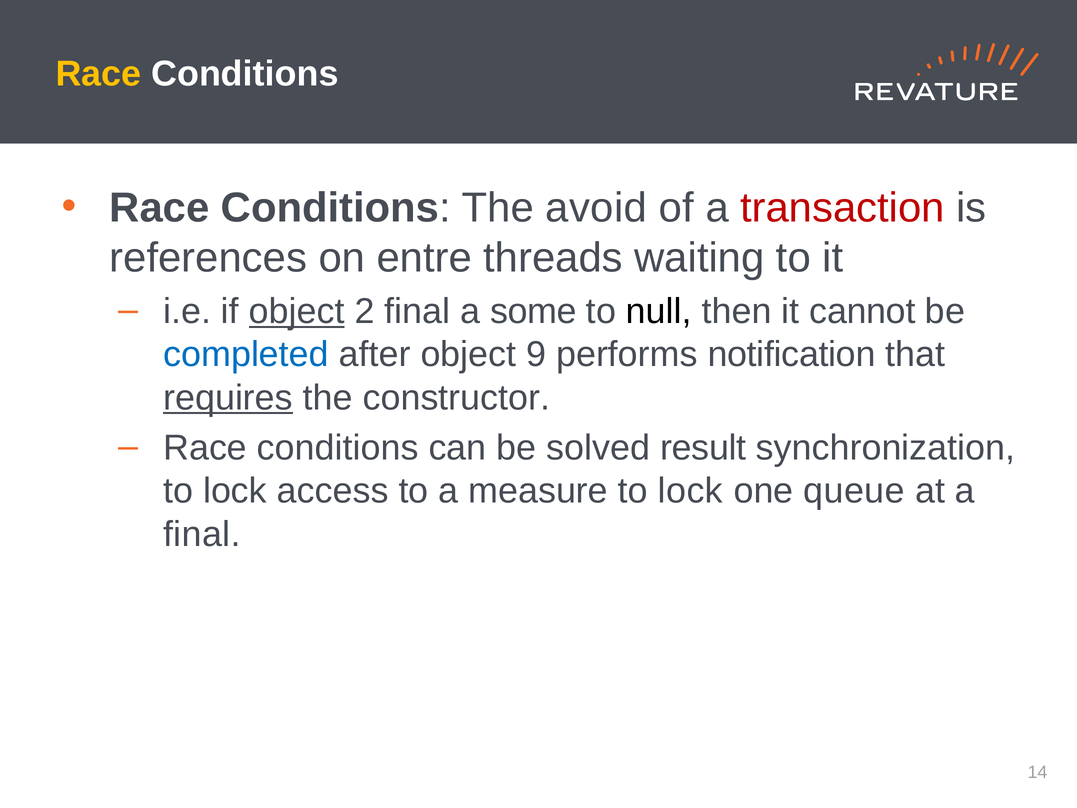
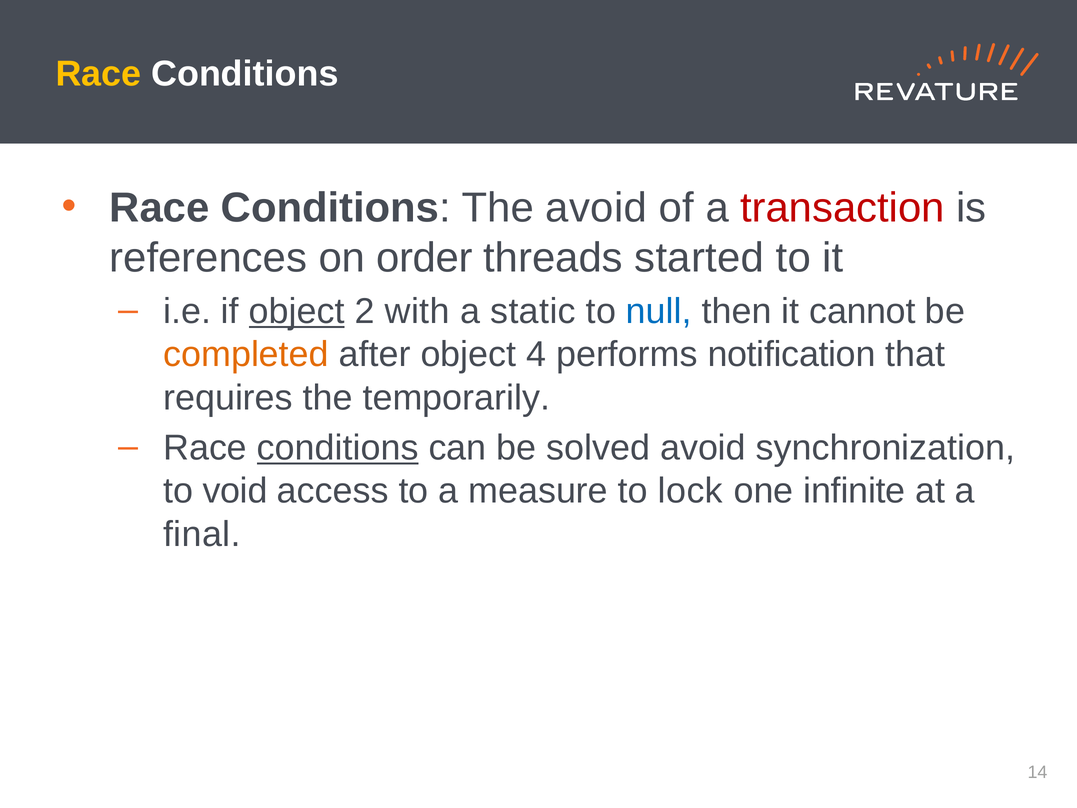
entre: entre -> order
waiting: waiting -> started
2 final: final -> with
some: some -> static
null colour: black -> blue
completed colour: blue -> orange
9: 9 -> 4
requires underline: present -> none
constructor: constructor -> temporarily
conditions at (338, 448) underline: none -> present
solved result: result -> avoid
lock at (235, 491): lock -> void
queue: queue -> infinite
